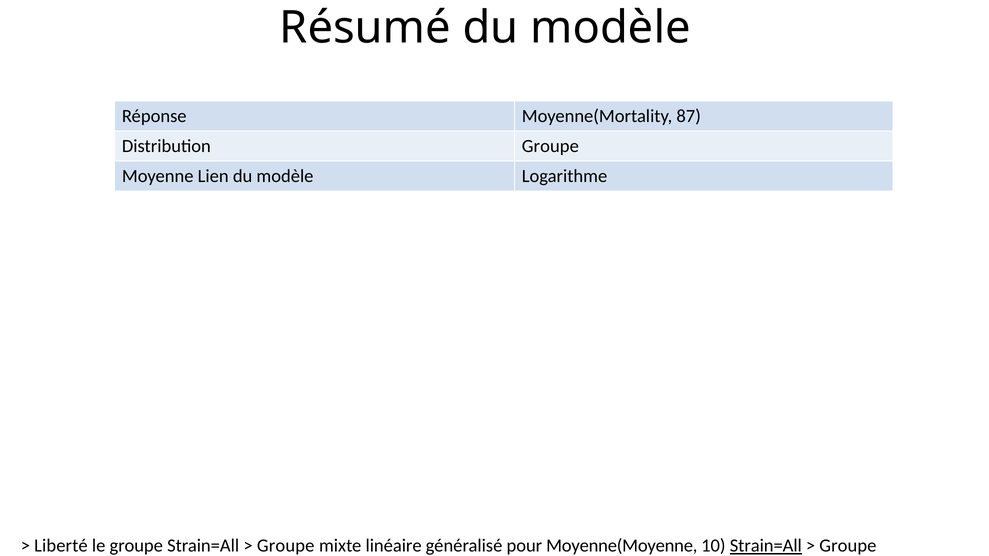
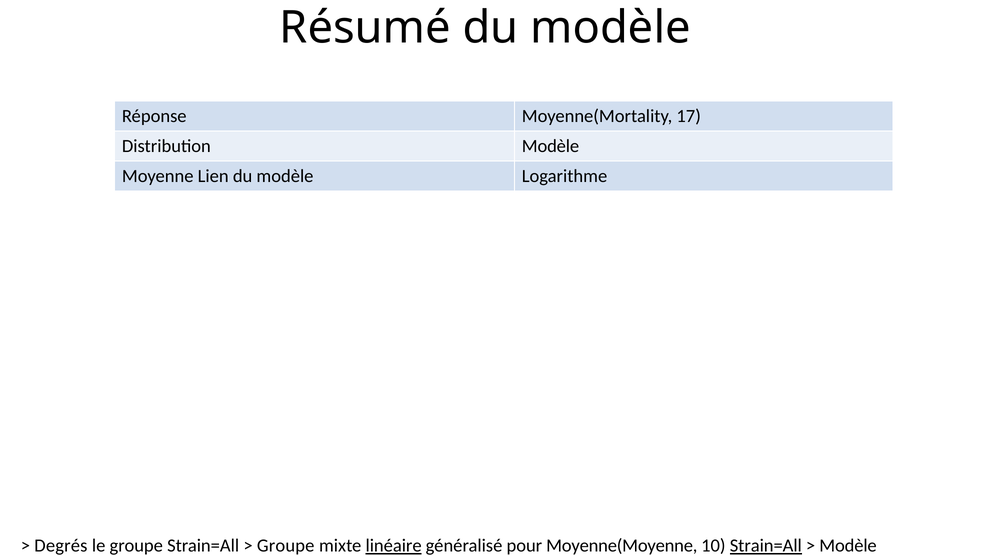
87: 87 -> 17
Distribution Groupe: Groupe -> Modèle
Liberté: Liberté -> Degrés
linéaire underline: none -> present
Groupe at (848, 546): Groupe -> Modèle
